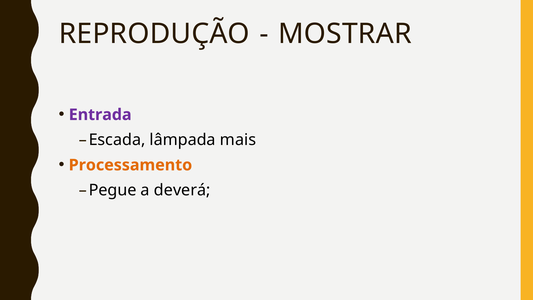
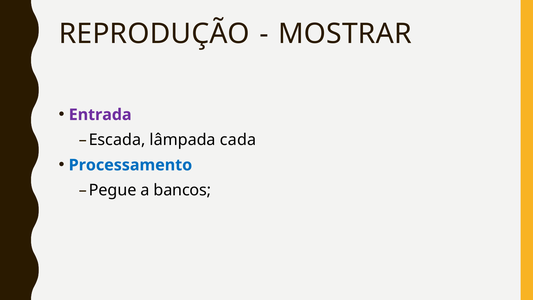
mais: mais -> cada
Processamento colour: orange -> blue
deverá: deverá -> bancos
